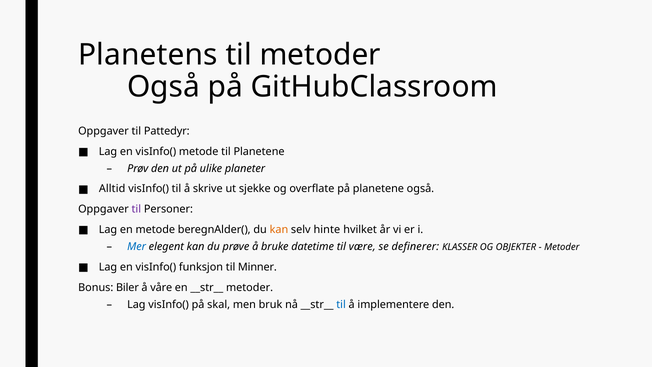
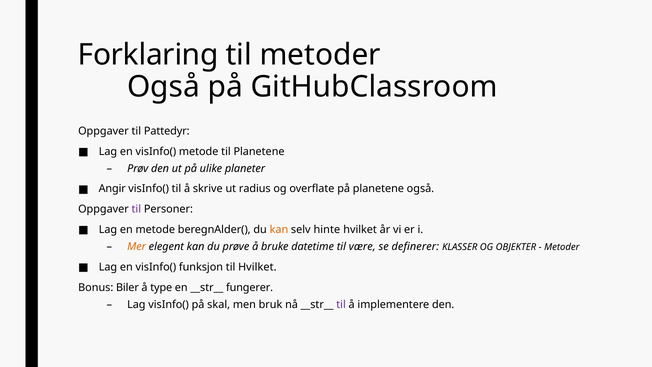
Planetens: Planetens -> Forklaring
Alltid: Alltid -> Angir
sjekke: sjekke -> radius
Mer colour: blue -> orange
til Minner: Minner -> Hvilket
våre: våre -> type
__str__ metoder: metoder -> fungerer
til at (341, 304) colour: blue -> purple
